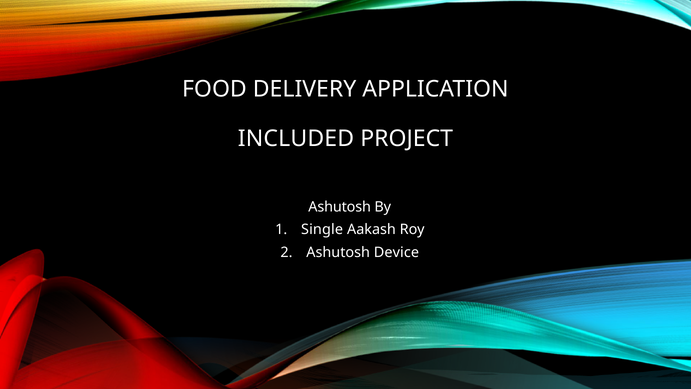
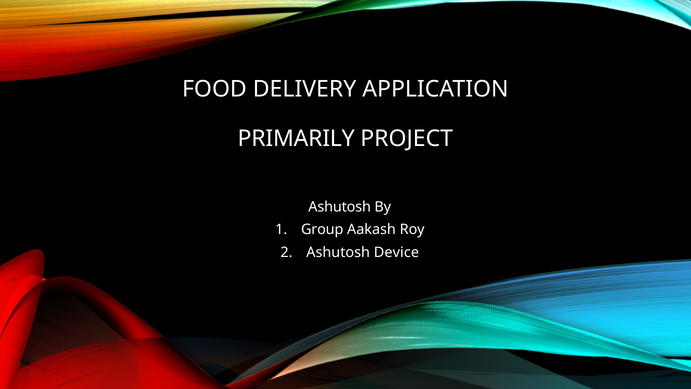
INCLUDED: INCLUDED -> PRIMARILY
Single: Single -> Group
